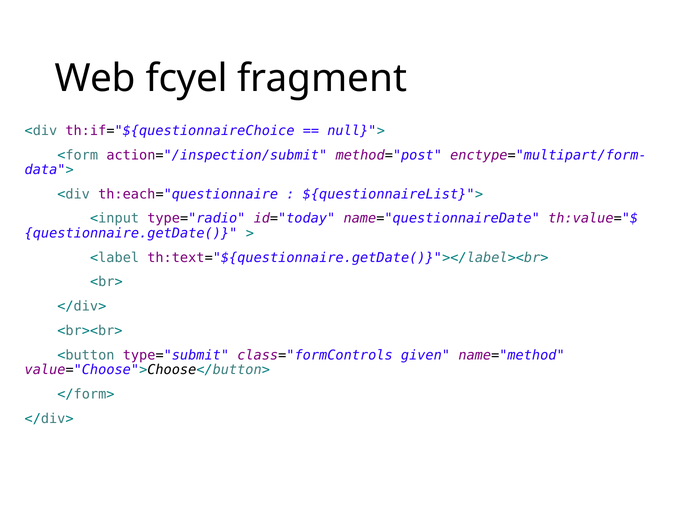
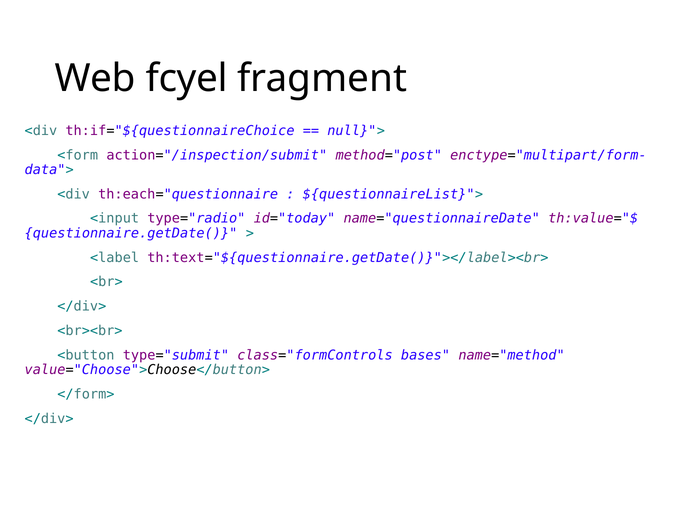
given: given -> bases
